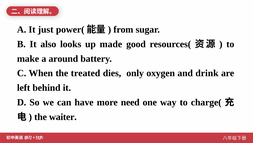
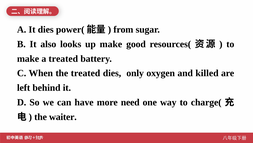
It just: just -> dies
up made: made -> make
a around: around -> treated
drink: drink -> killed
